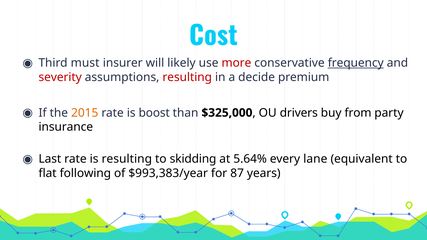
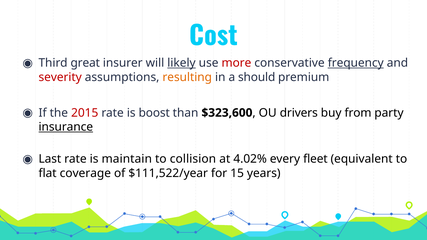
must: must -> great
likely underline: none -> present
resulting at (187, 77) colour: red -> orange
decide: decide -> should
2015 colour: orange -> red
$325,000: $325,000 -> $323,600
insurance underline: none -> present
is resulting: resulting -> maintain
skidding: skidding -> collision
5.64%: 5.64% -> 4.02%
lane: lane -> fleet
following: following -> coverage
$993,383/year: $993,383/year -> $111,522/year
87: 87 -> 15
